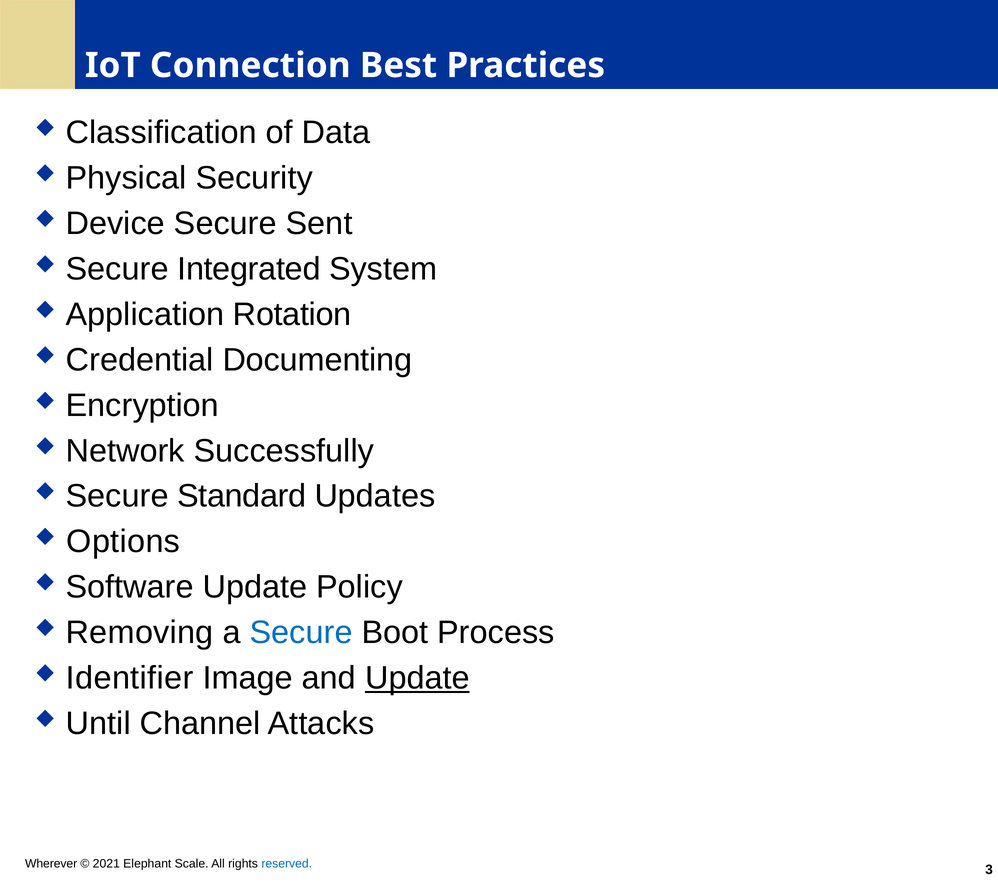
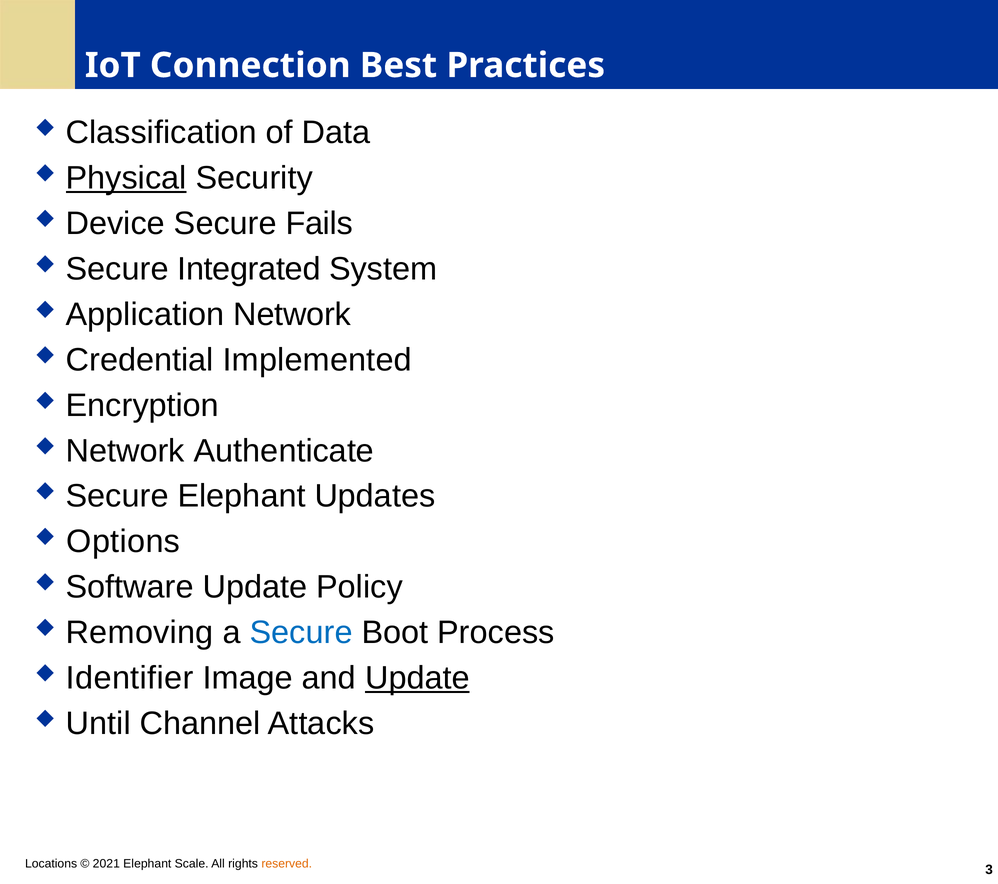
Physical underline: none -> present
Sent: Sent -> Fails
Application Rotation: Rotation -> Network
Documenting: Documenting -> Implemented
Successfully: Successfully -> Authenticate
Secure Standard: Standard -> Elephant
Wherever: Wherever -> Locations
reserved colour: blue -> orange
